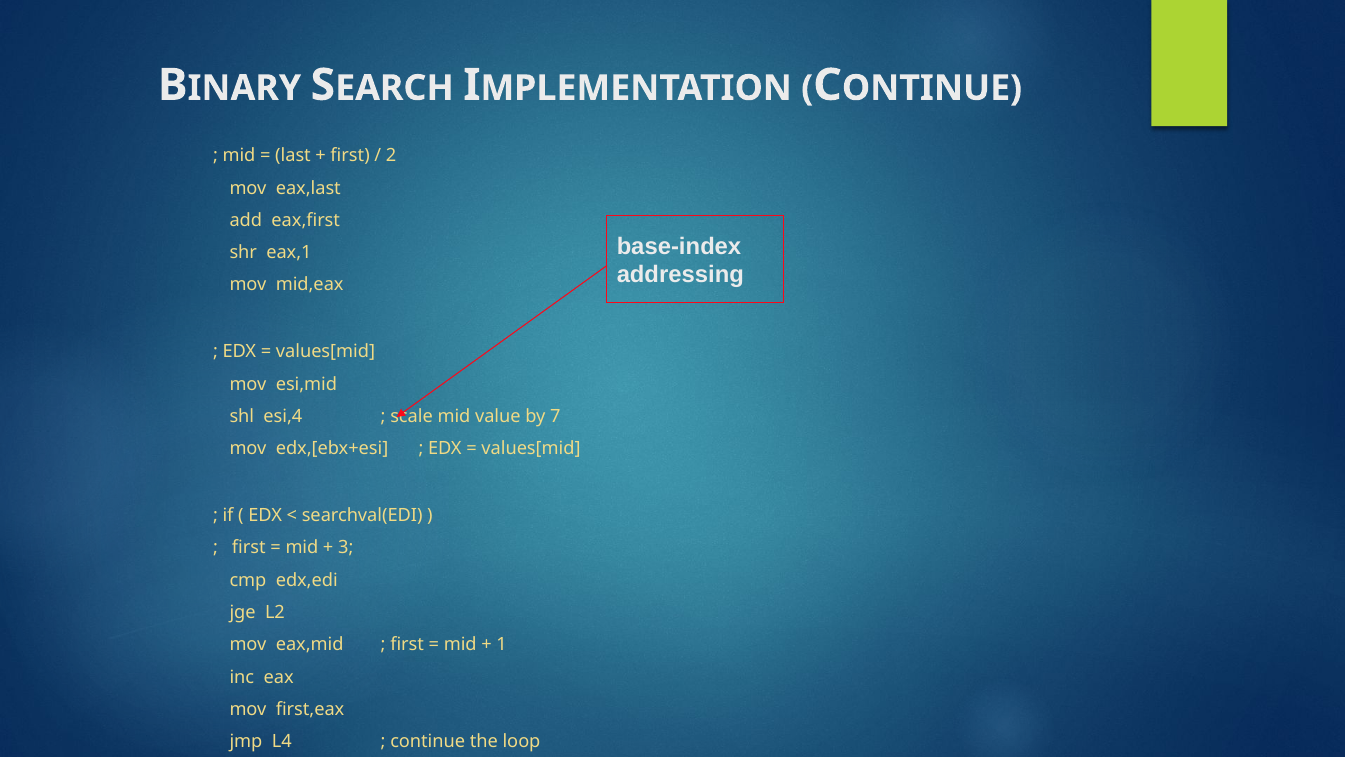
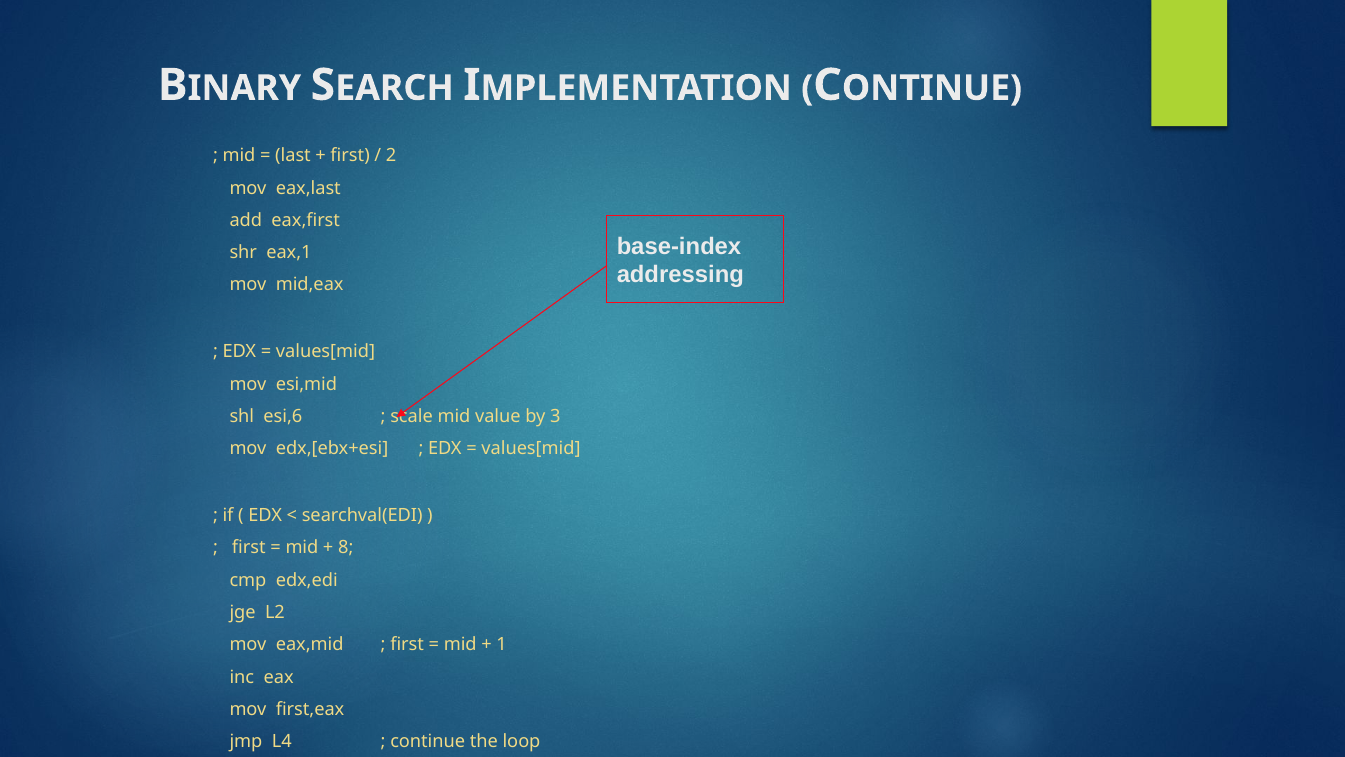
esi,4: esi,4 -> esi,6
7: 7 -> 3
3: 3 -> 8
